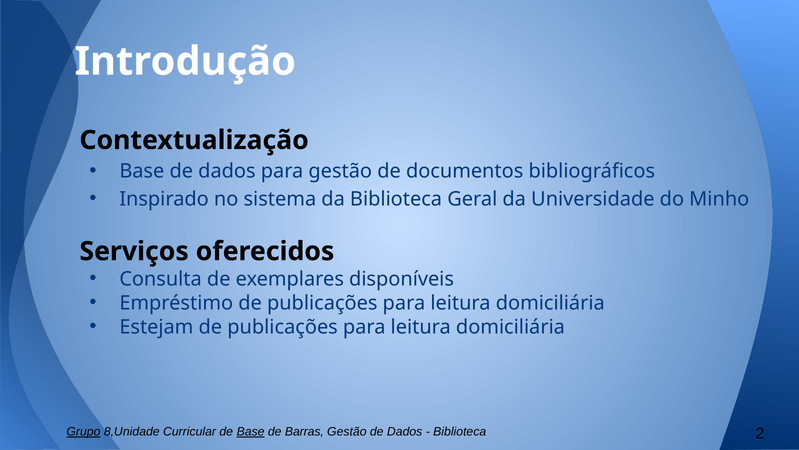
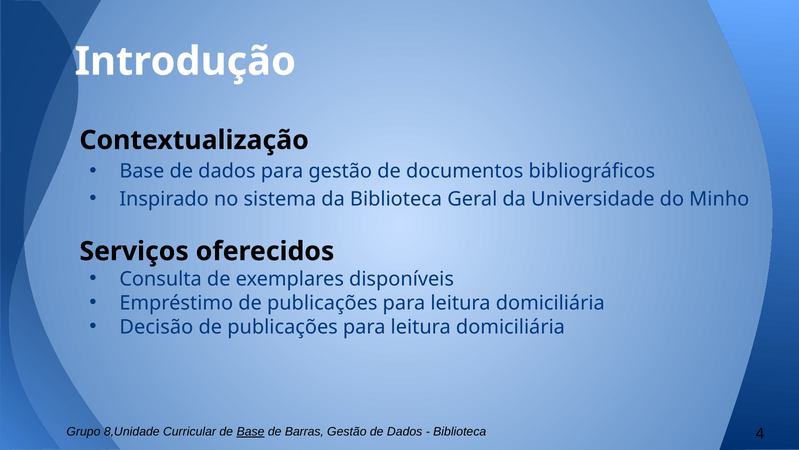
Estejam: Estejam -> Decisão
Grupo underline: present -> none
2: 2 -> 4
